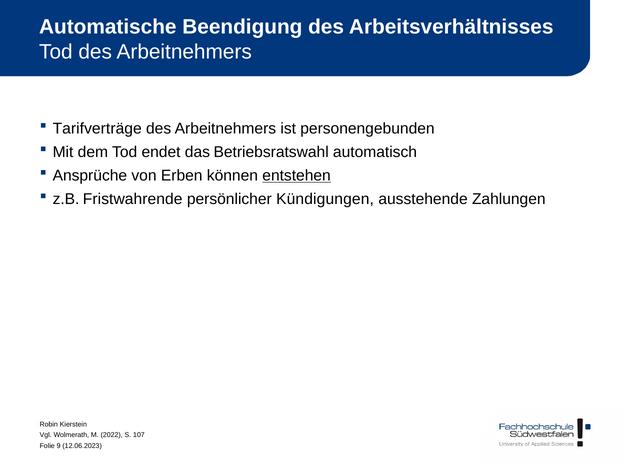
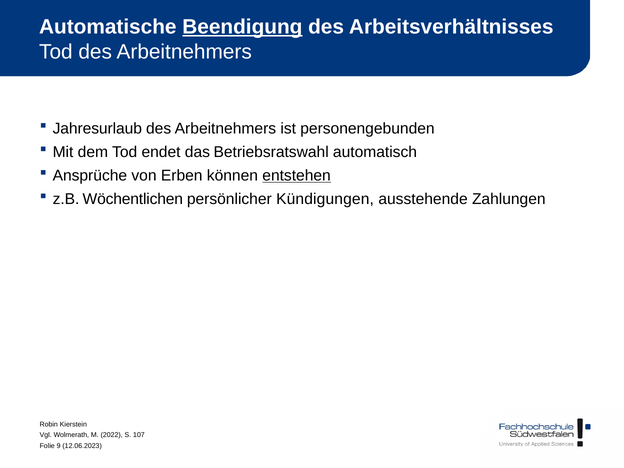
Beendigung underline: none -> present
Tarifverträge: Tarifverträge -> Jahresurlaub
Fristwahrende: Fristwahrende -> Wöchentlichen
